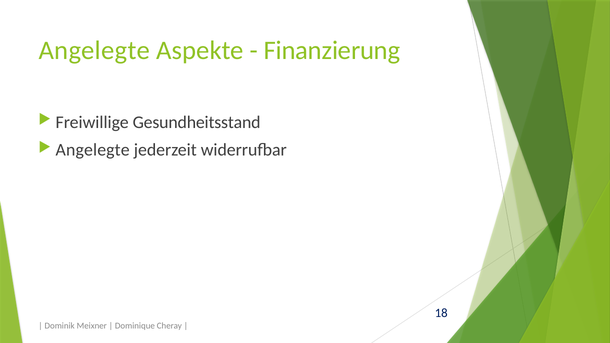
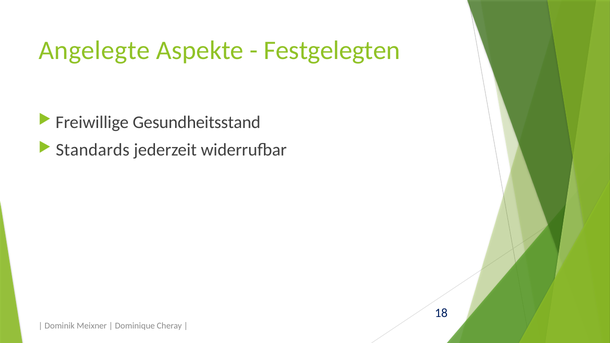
Finanzierung: Finanzierung -> Festgelegten
Angelegte at (93, 150): Angelegte -> Standards
